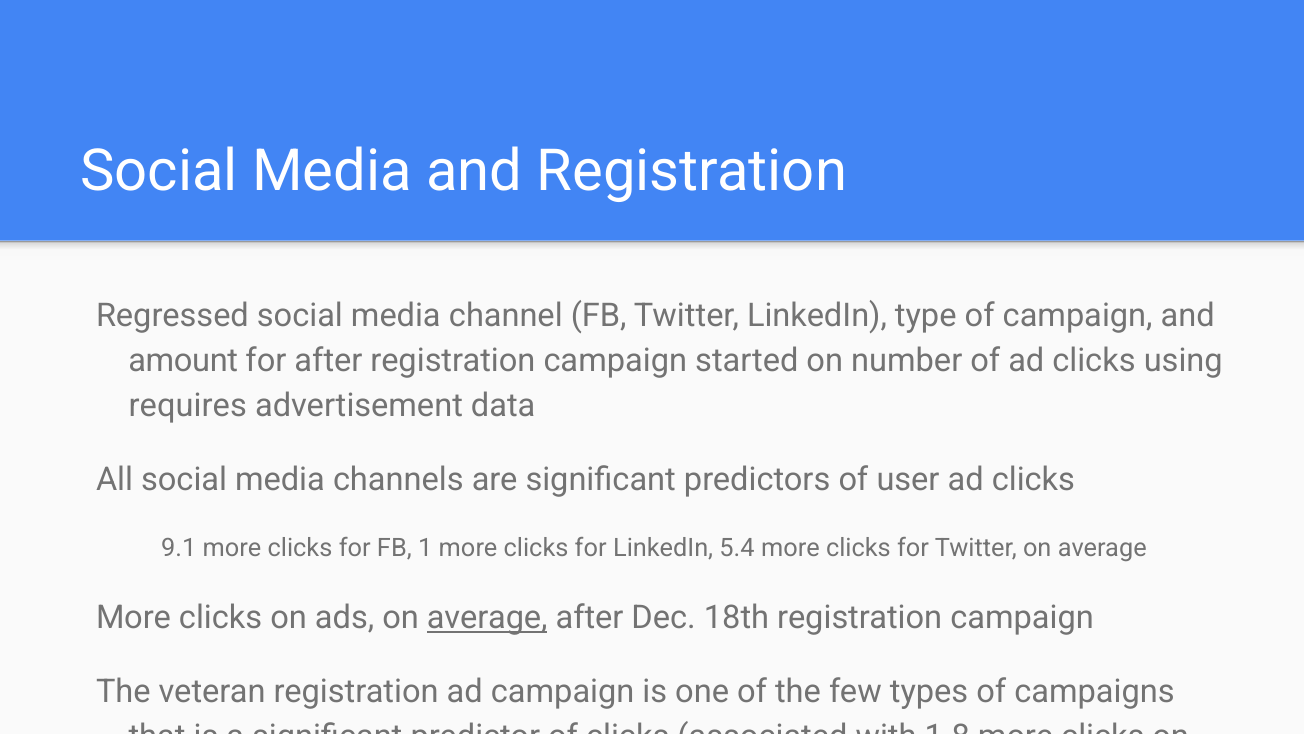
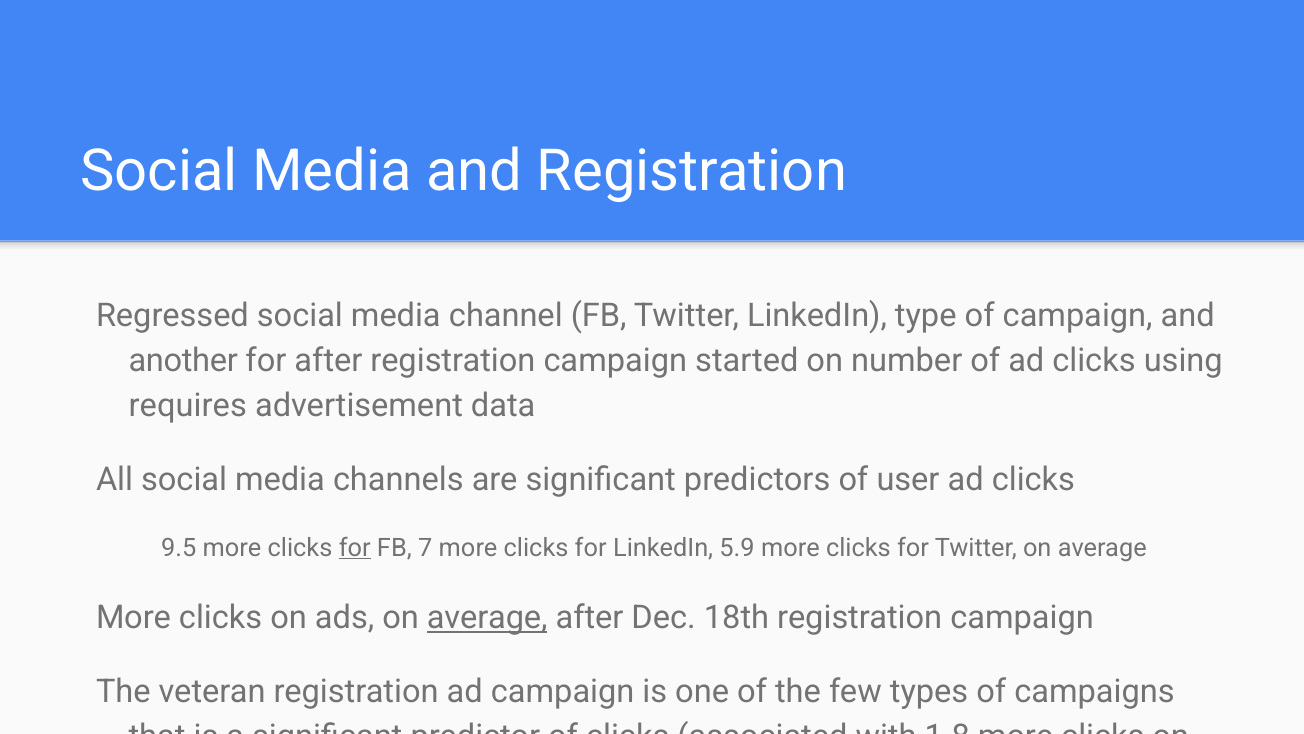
amount: amount -> another
9.1: 9.1 -> 9.5
for at (355, 547) underline: none -> present
1: 1 -> 7
5.4: 5.4 -> 5.9
